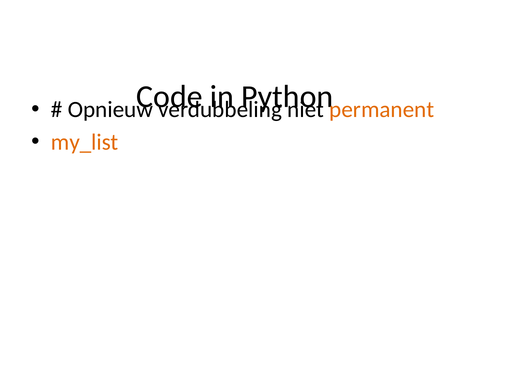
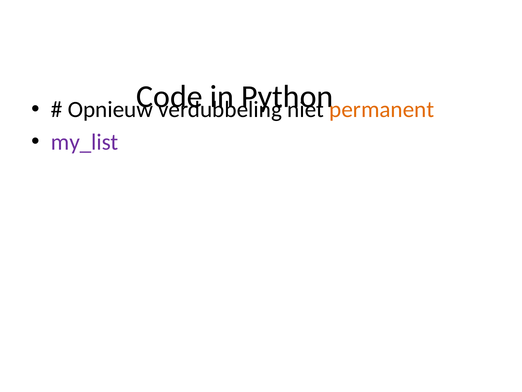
my_list colour: orange -> purple
